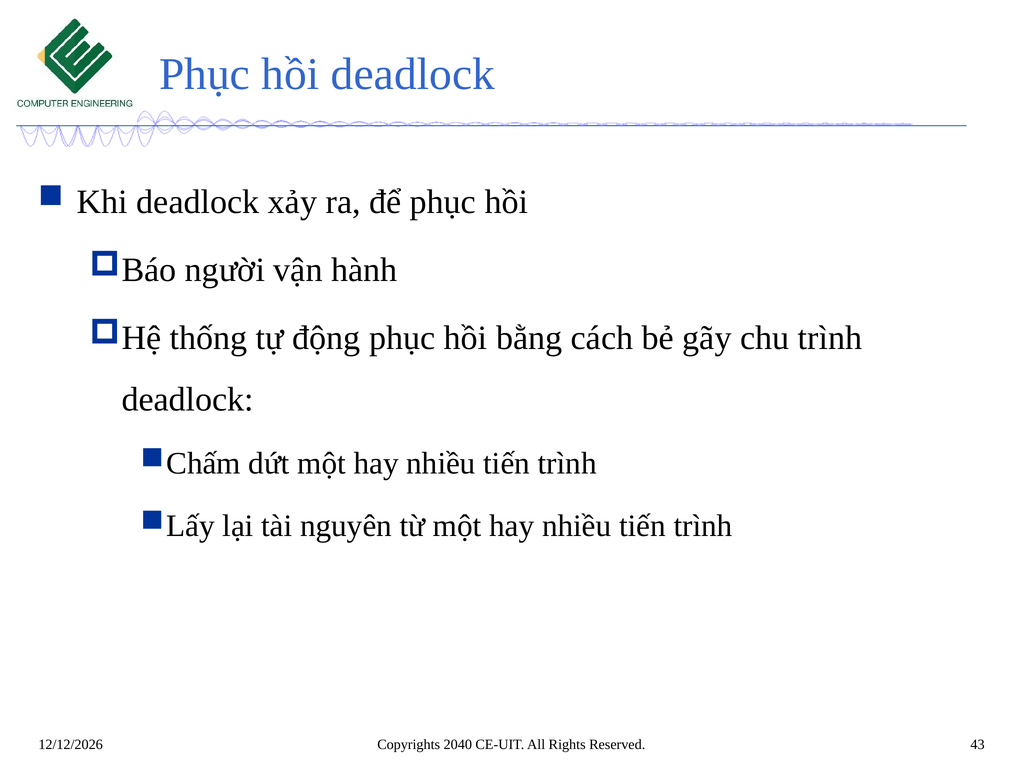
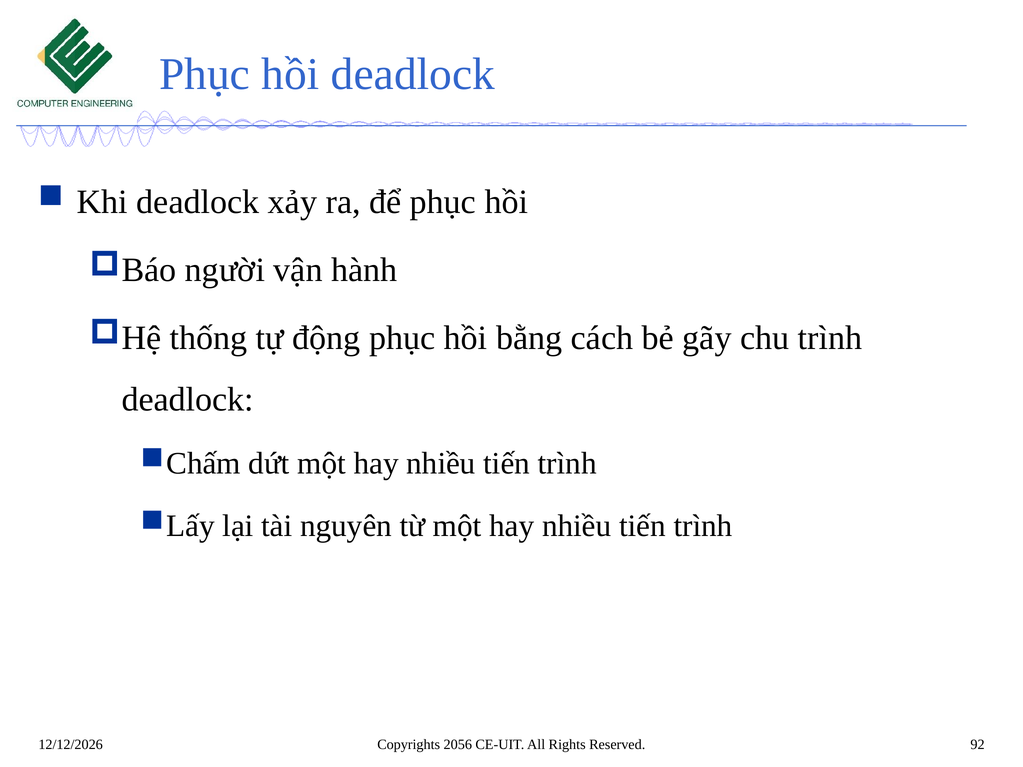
2040: 2040 -> 2056
43: 43 -> 92
